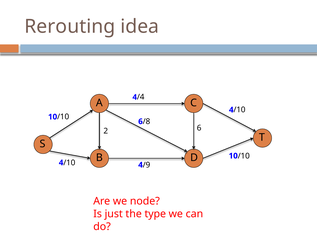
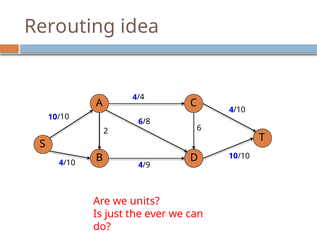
node: node -> units
type: type -> ever
